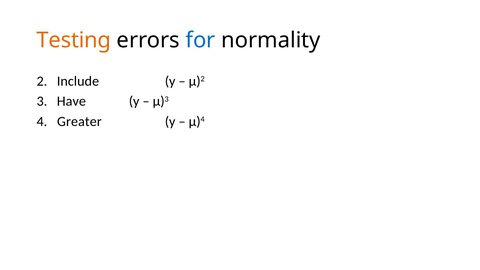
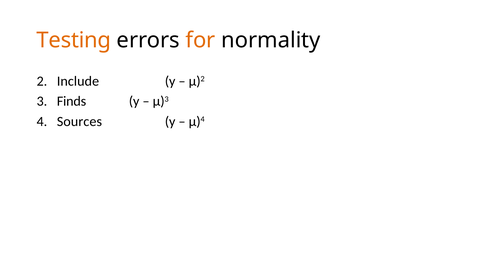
for colour: blue -> orange
Have: Have -> Finds
Greater: Greater -> Sources
